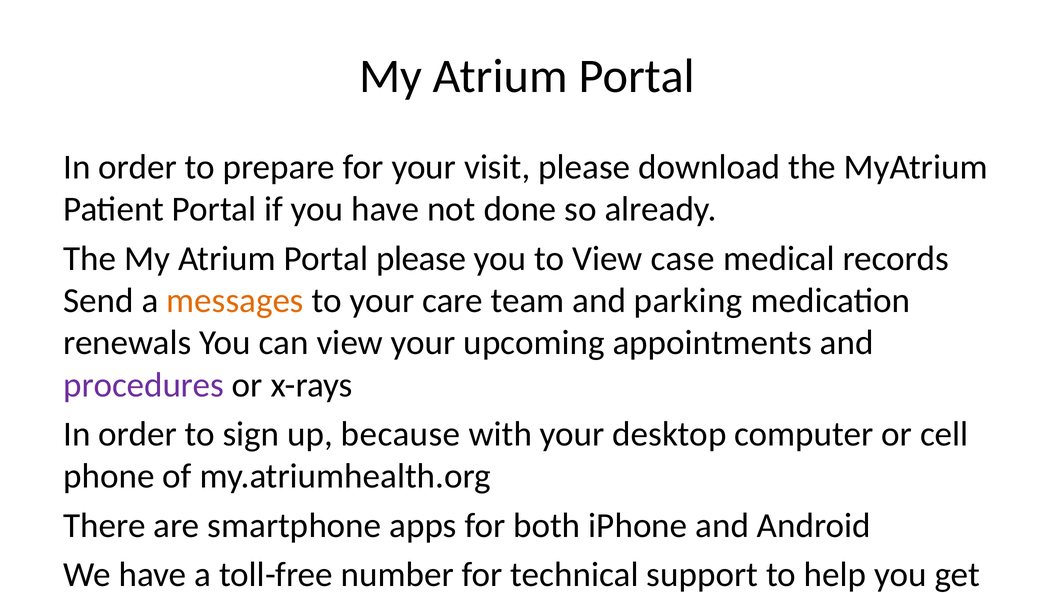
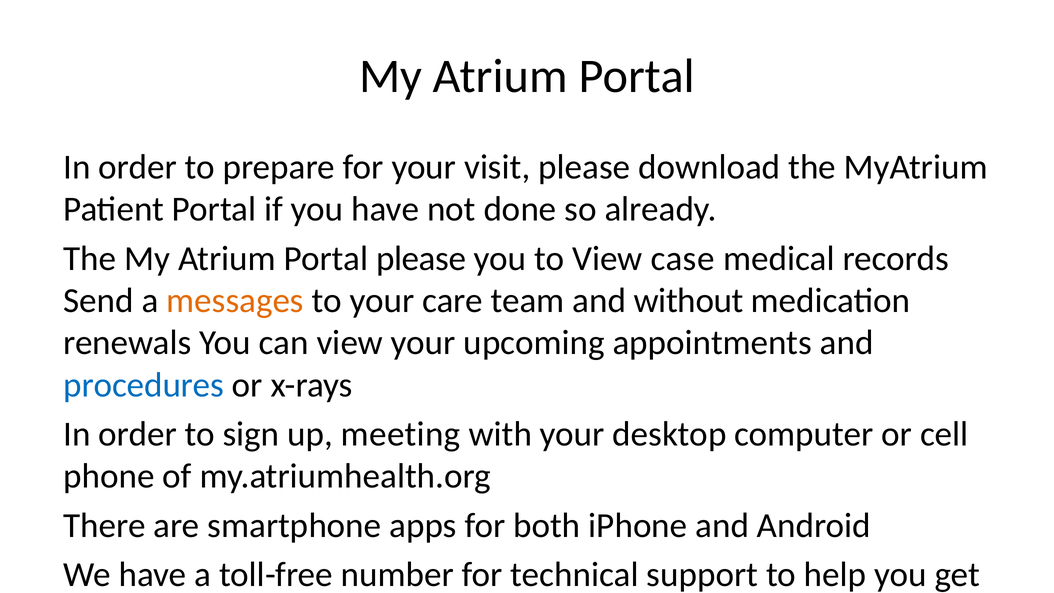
parking: parking -> without
procedures colour: purple -> blue
because: because -> meeting
